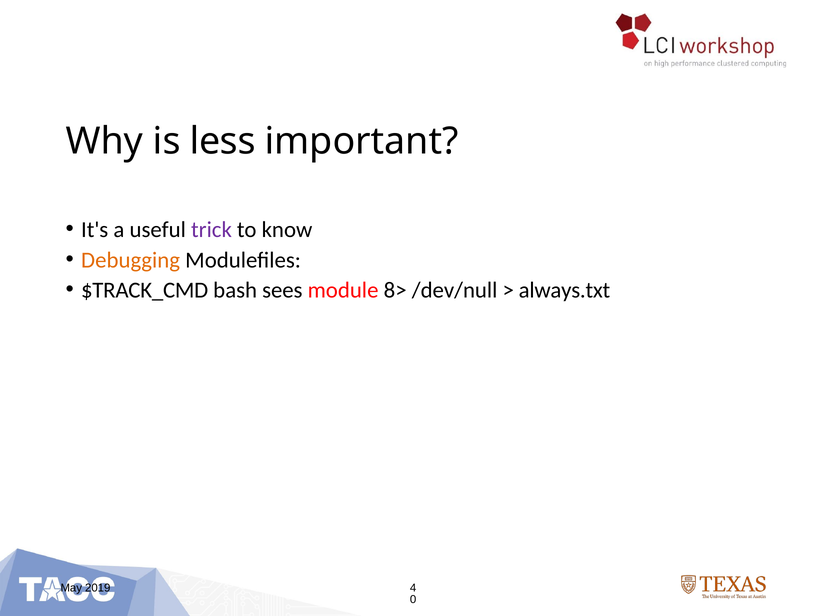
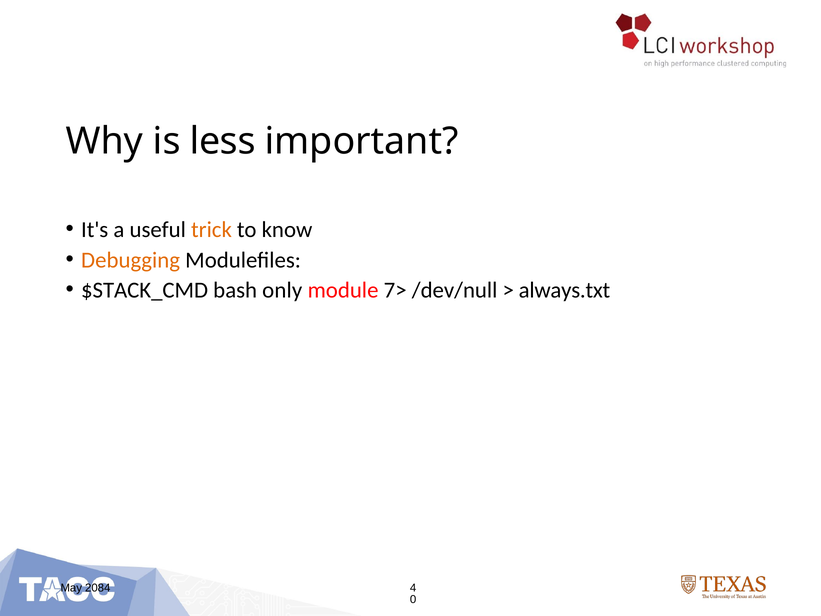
trick colour: purple -> orange
$TRACK_CMD: $TRACK_CMD -> $STACK_CMD
sees: sees -> only
8>: 8> -> 7>
2019: 2019 -> 2084
